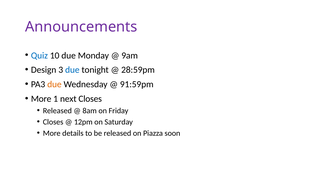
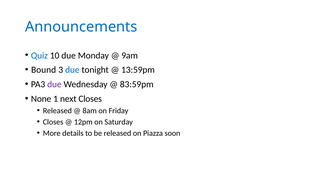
Announcements colour: purple -> blue
Design: Design -> Bound
28:59pm: 28:59pm -> 13:59pm
due at (54, 84) colour: orange -> purple
91:59pm: 91:59pm -> 83:59pm
More at (41, 99): More -> None
